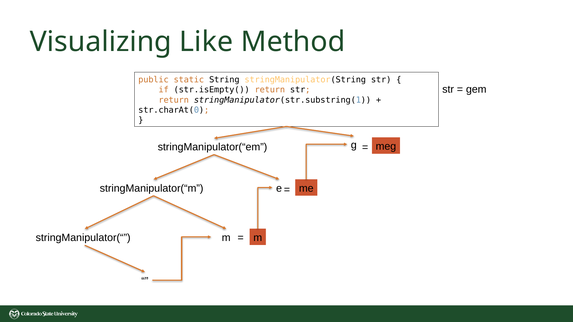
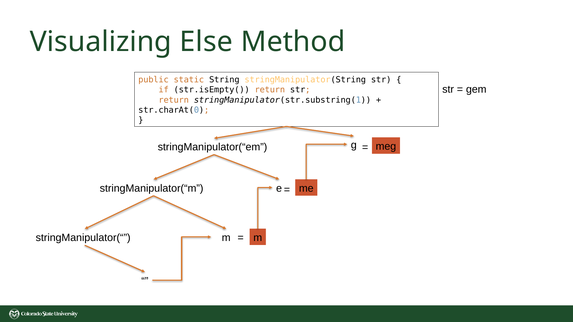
Like: Like -> Else
